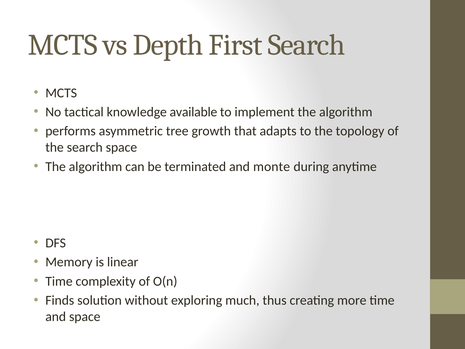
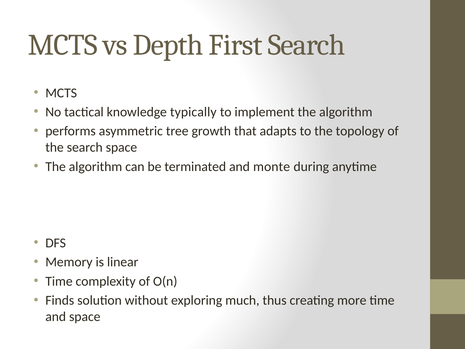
available: available -> typically
